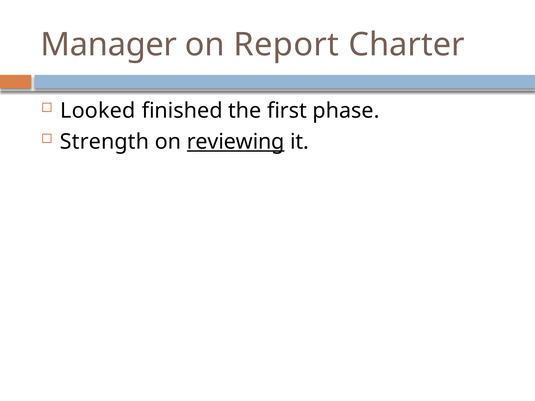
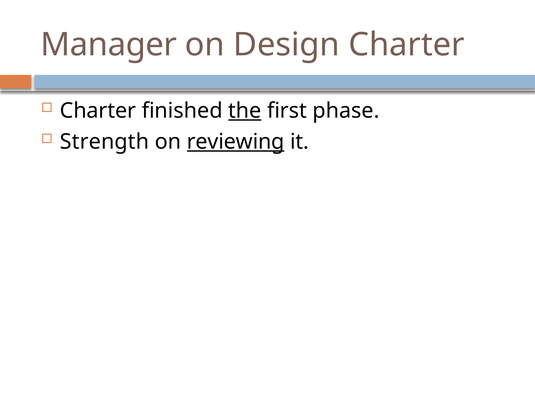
Report: Report -> Design
Looked at (98, 111): Looked -> Charter
the underline: none -> present
